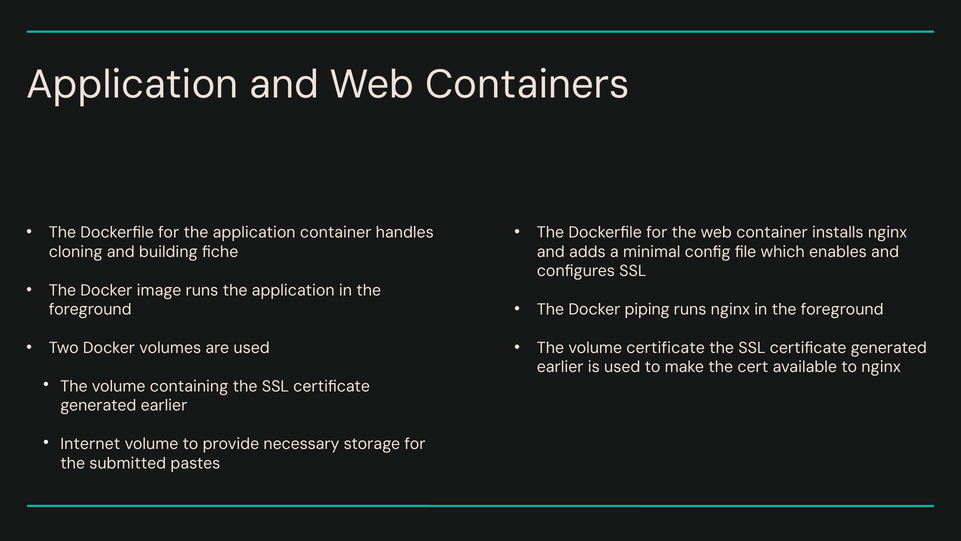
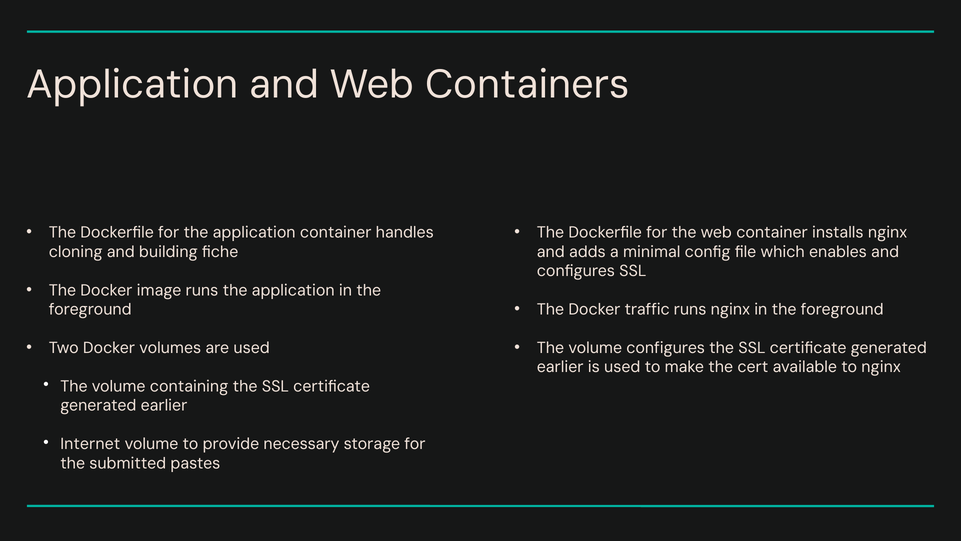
piping: piping -> traffic
volume certificate: certificate -> configures
